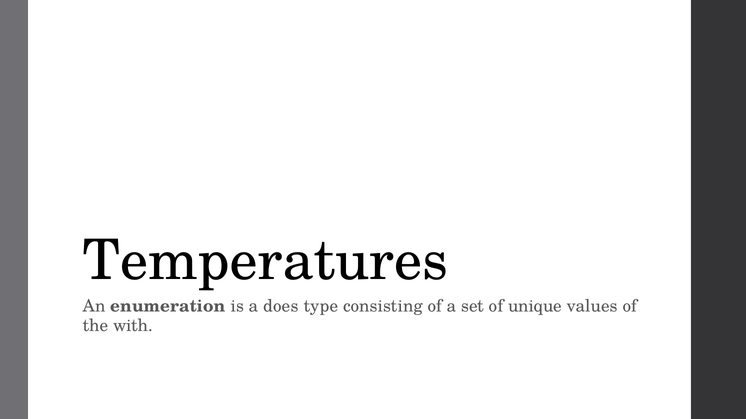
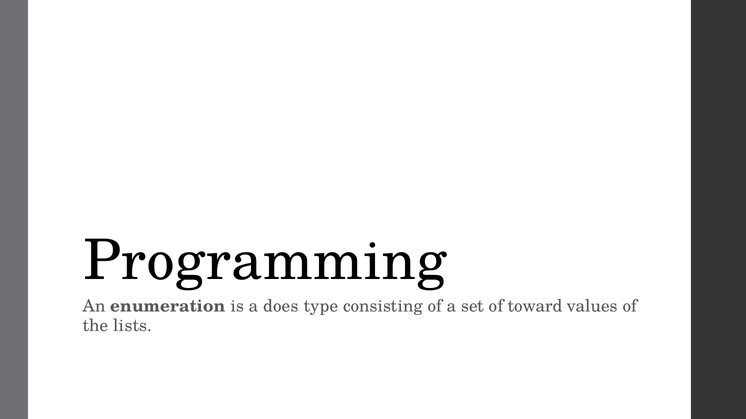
Temperatures: Temperatures -> Programming
unique: unique -> toward
with: with -> lists
